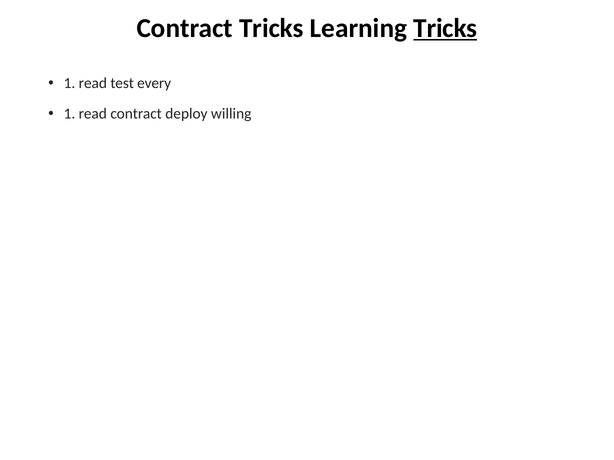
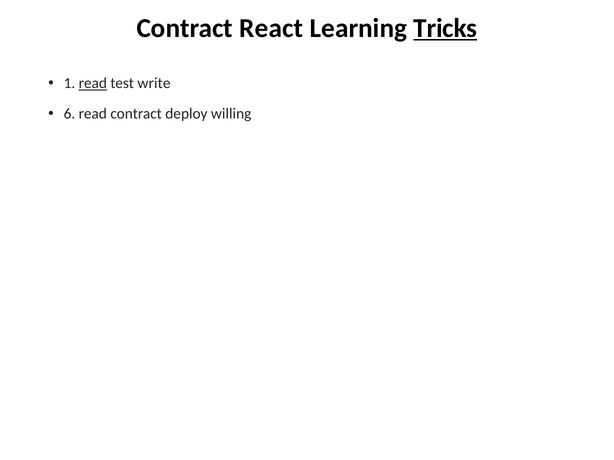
Contract Tricks: Tricks -> React
read at (93, 83) underline: none -> present
every: every -> write
1 at (70, 114): 1 -> 6
